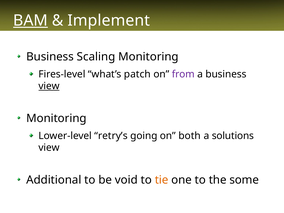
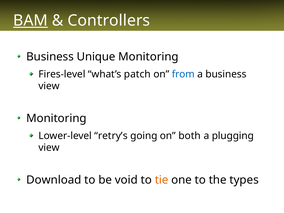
Implement: Implement -> Controllers
Scaling: Scaling -> Unique
from colour: purple -> blue
view at (49, 86) underline: present -> none
solutions: solutions -> plugging
Additional: Additional -> Download
some: some -> types
